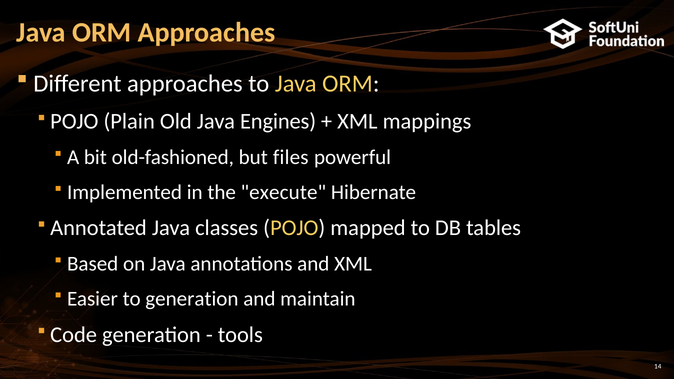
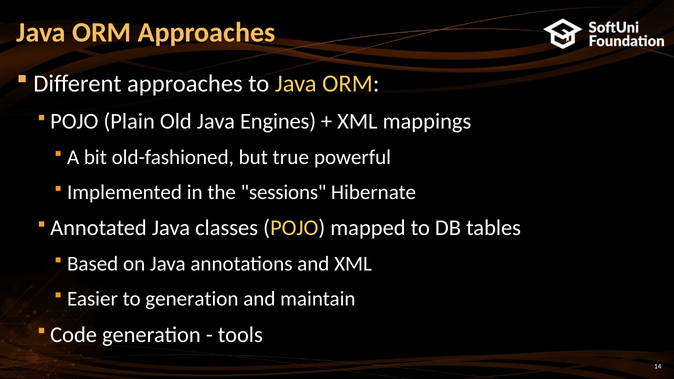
files: files -> true
execute: execute -> sessions
